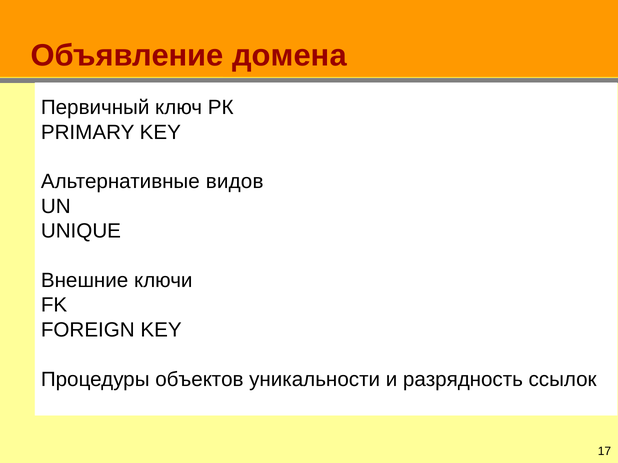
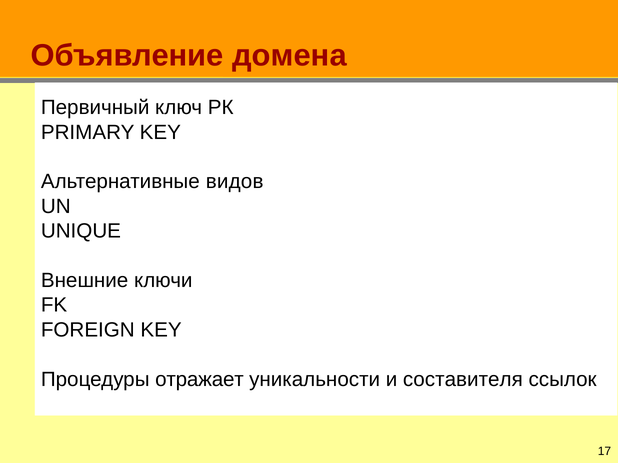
объектов: объектов -> отражает
разрядность: разрядность -> составителя
